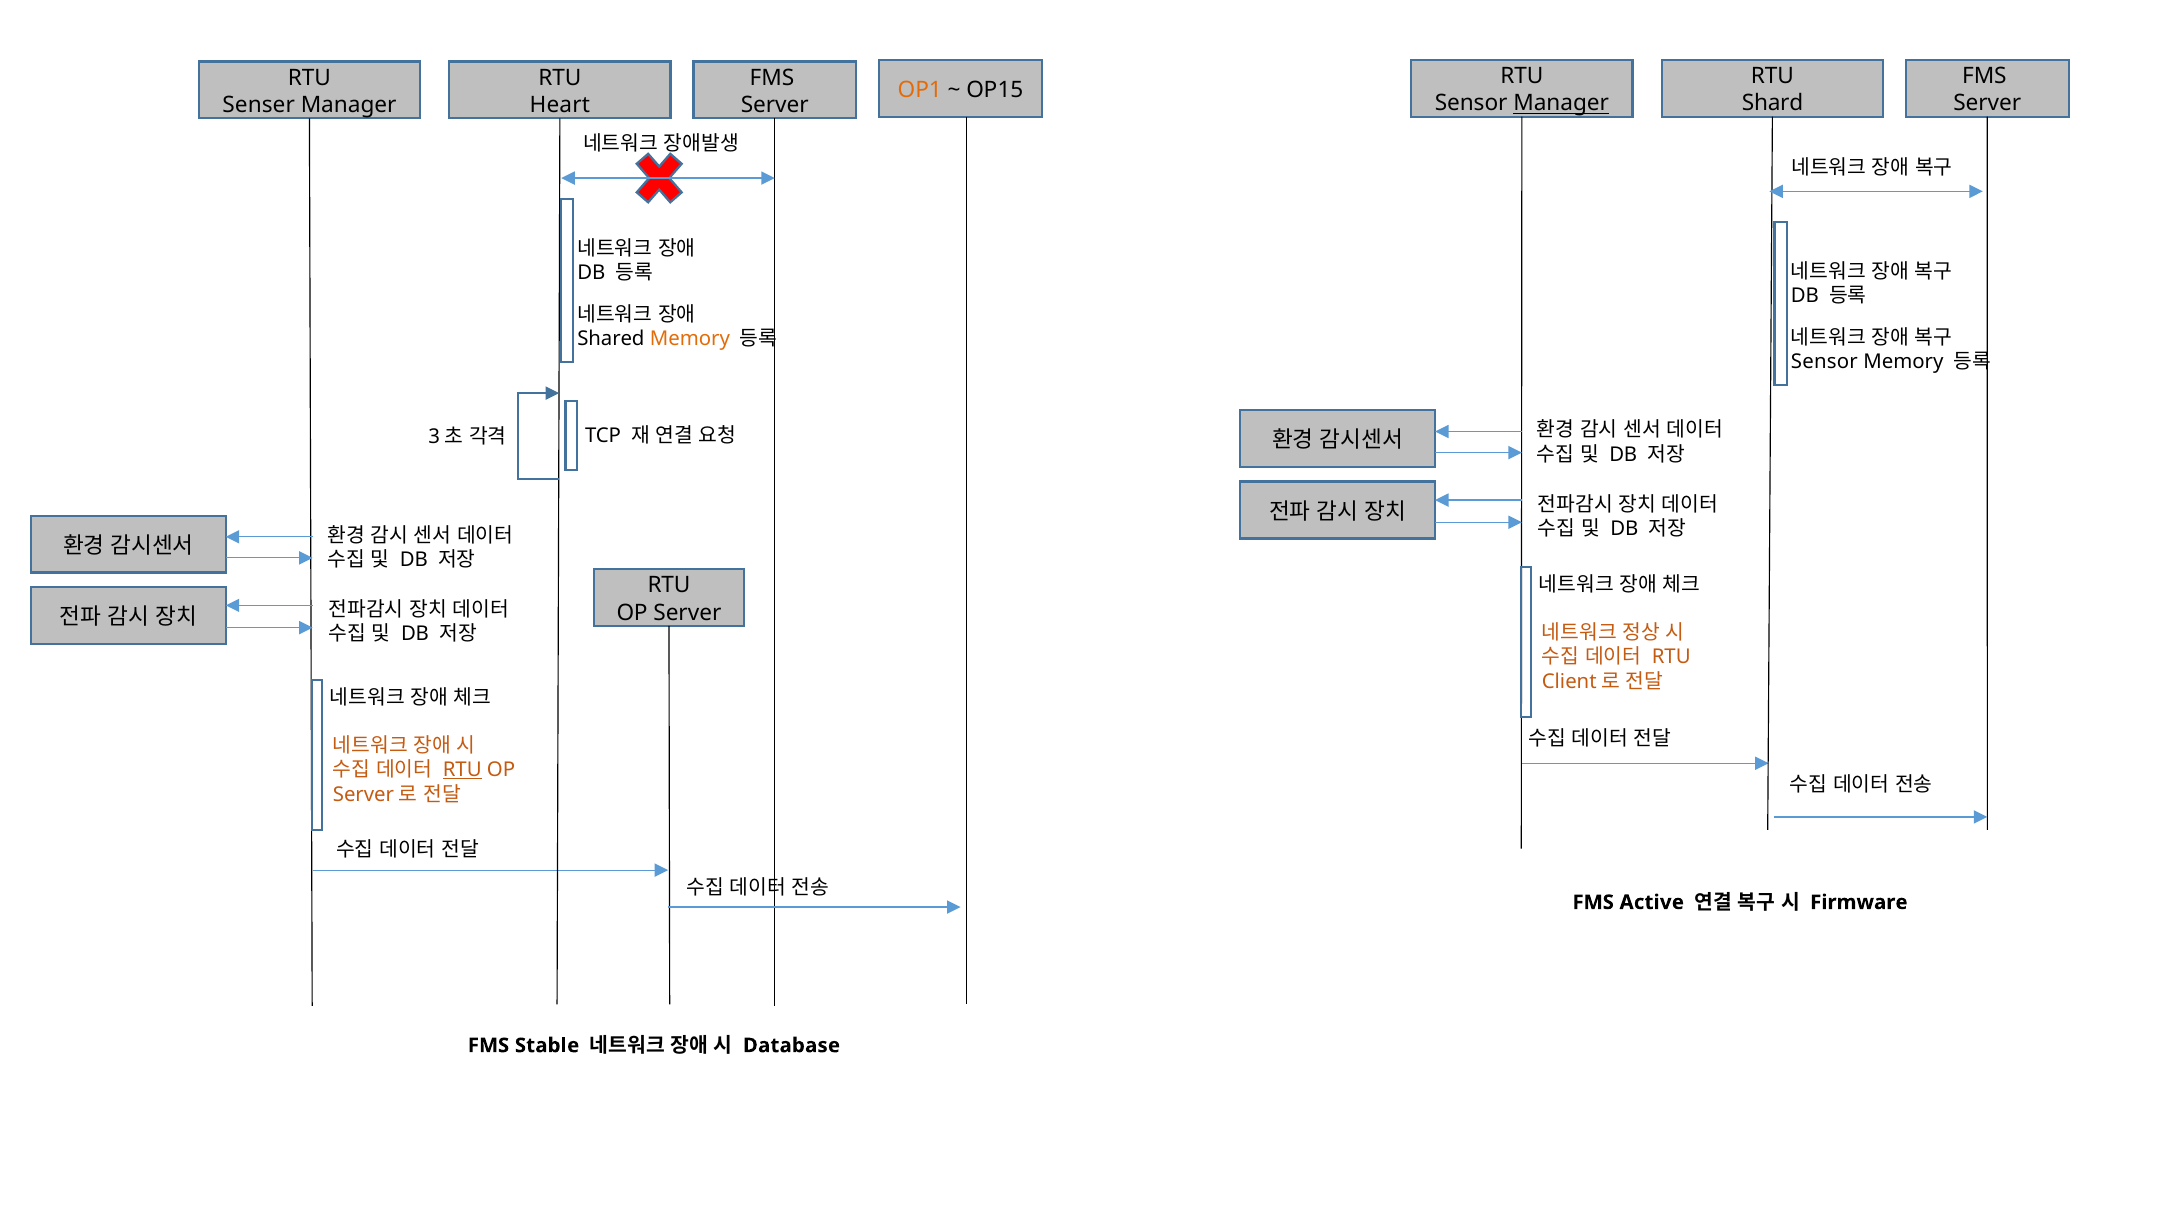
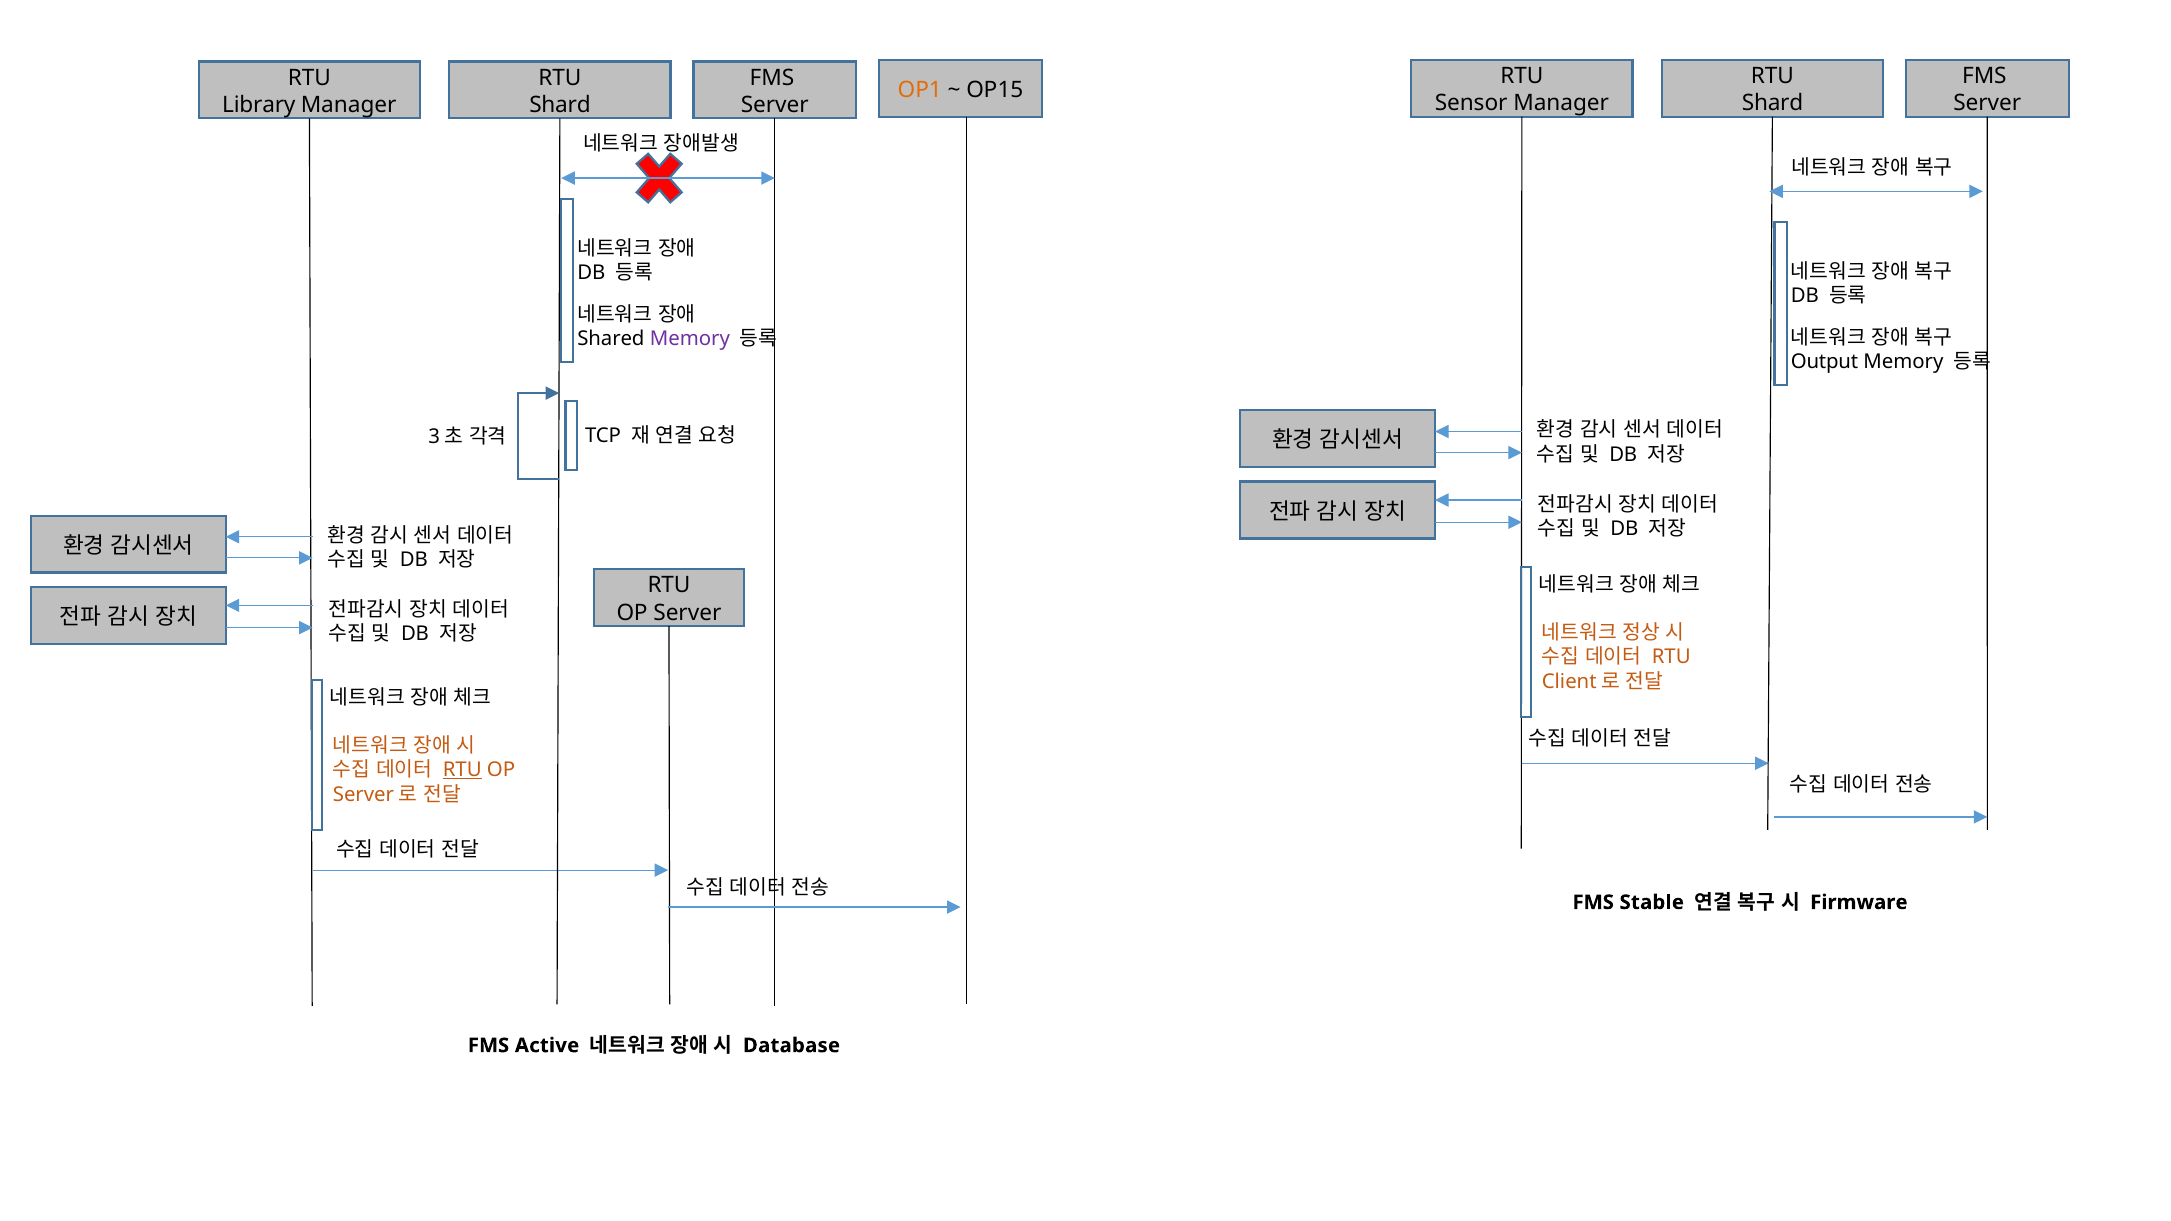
Manager at (1561, 103) underline: present -> none
Senser: Senser -> Library
Heart at (560, 105): Heart -> Shard
Memory at (690, 339) colour: orange -> purple
Sensor at (1824, 362): Sensor -> Output
Active: Active -> Stable
Stable: Stable -> Active
